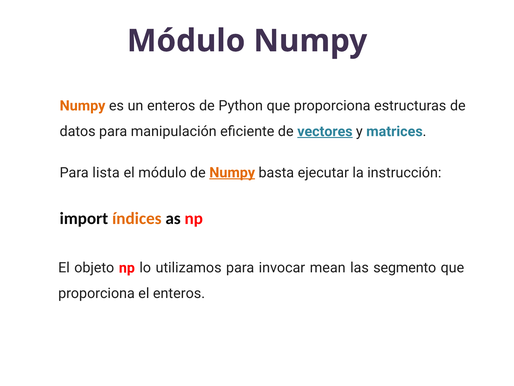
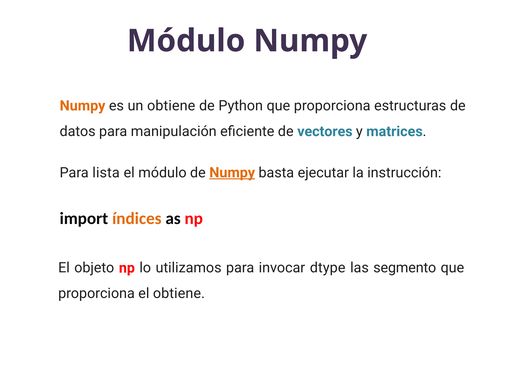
un enteros: enteros -> obtiene
vectores underline: present -> none
mean: mean -> dtype
el enteros: enteros -> obtiene
